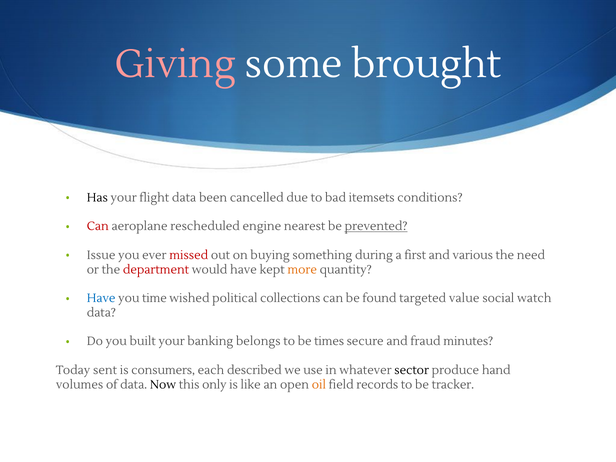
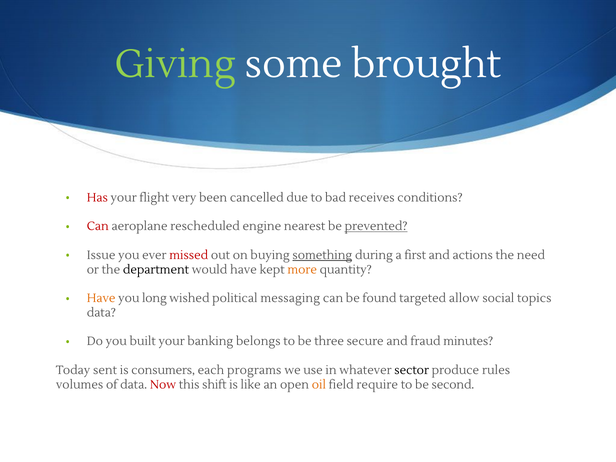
Giving colour: pink -> light green
Has colour: black -> red
flight data: data -> very
itemsets: itemsets -> receives
something underline: none -> present
various: various -> actions
department colour: red -> black
Have at (101, 298) colour: blue -> orange
time: time -> long
collections: collections -> messaging
value: value -> allow
watch: watch -> topics
times: times -> three
described: described -> programs
hand: hand -> rules
Now colour: black -> red
only: only -> shift
records: records -> require
tracker: tracker -> second
